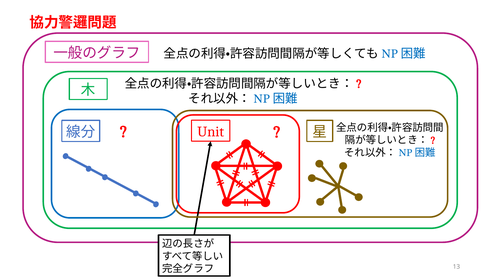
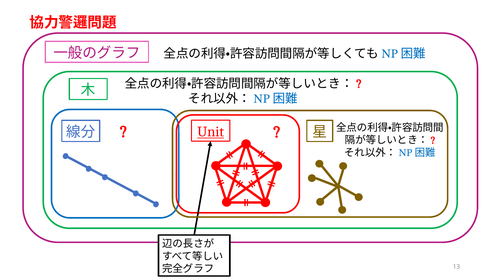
Unit underline: none -> present
